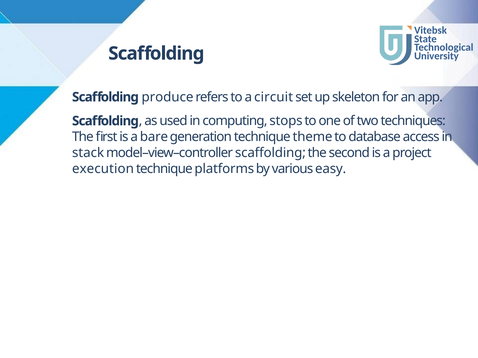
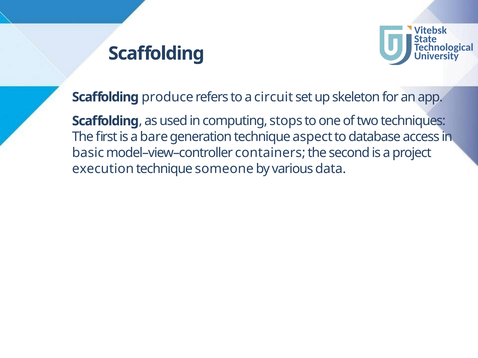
theme: theme -> aspect
stack: stack -> basic
model–view–controller scaffolding: scaffolding -> containers
platforms: platforms -> someone
easy: easy -> data
